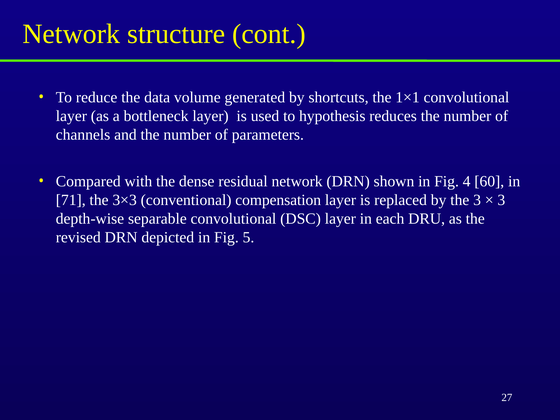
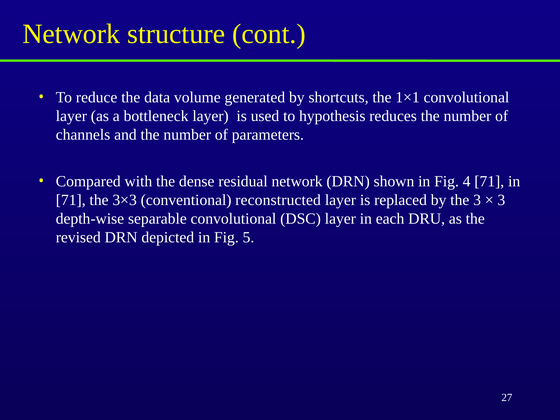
4 60: 60 -> 71
compensation: compensation -> reconstructed
